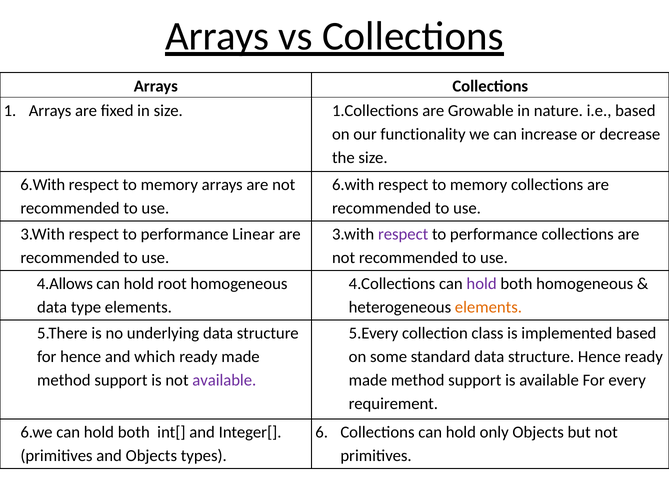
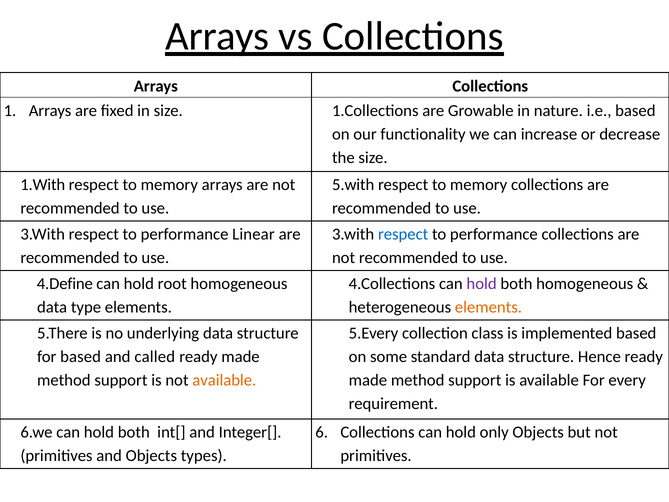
6.With at (43, 185): 6.With -> 1.With
6.with at (353, 185): 6.with -> 5.with
respect at (403, 234) colour: purple -> blue
4.Allows: 4.Allows -> 4.Define
for hence: hence -> based
which: which -> called
available at (224, 380) colour: purple -> orange
